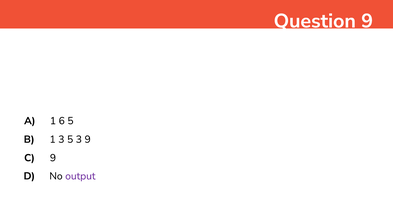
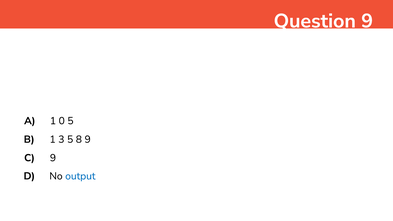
6: 6 -> 0
5 3: 3 -> 8
output colour: purple -> blue
